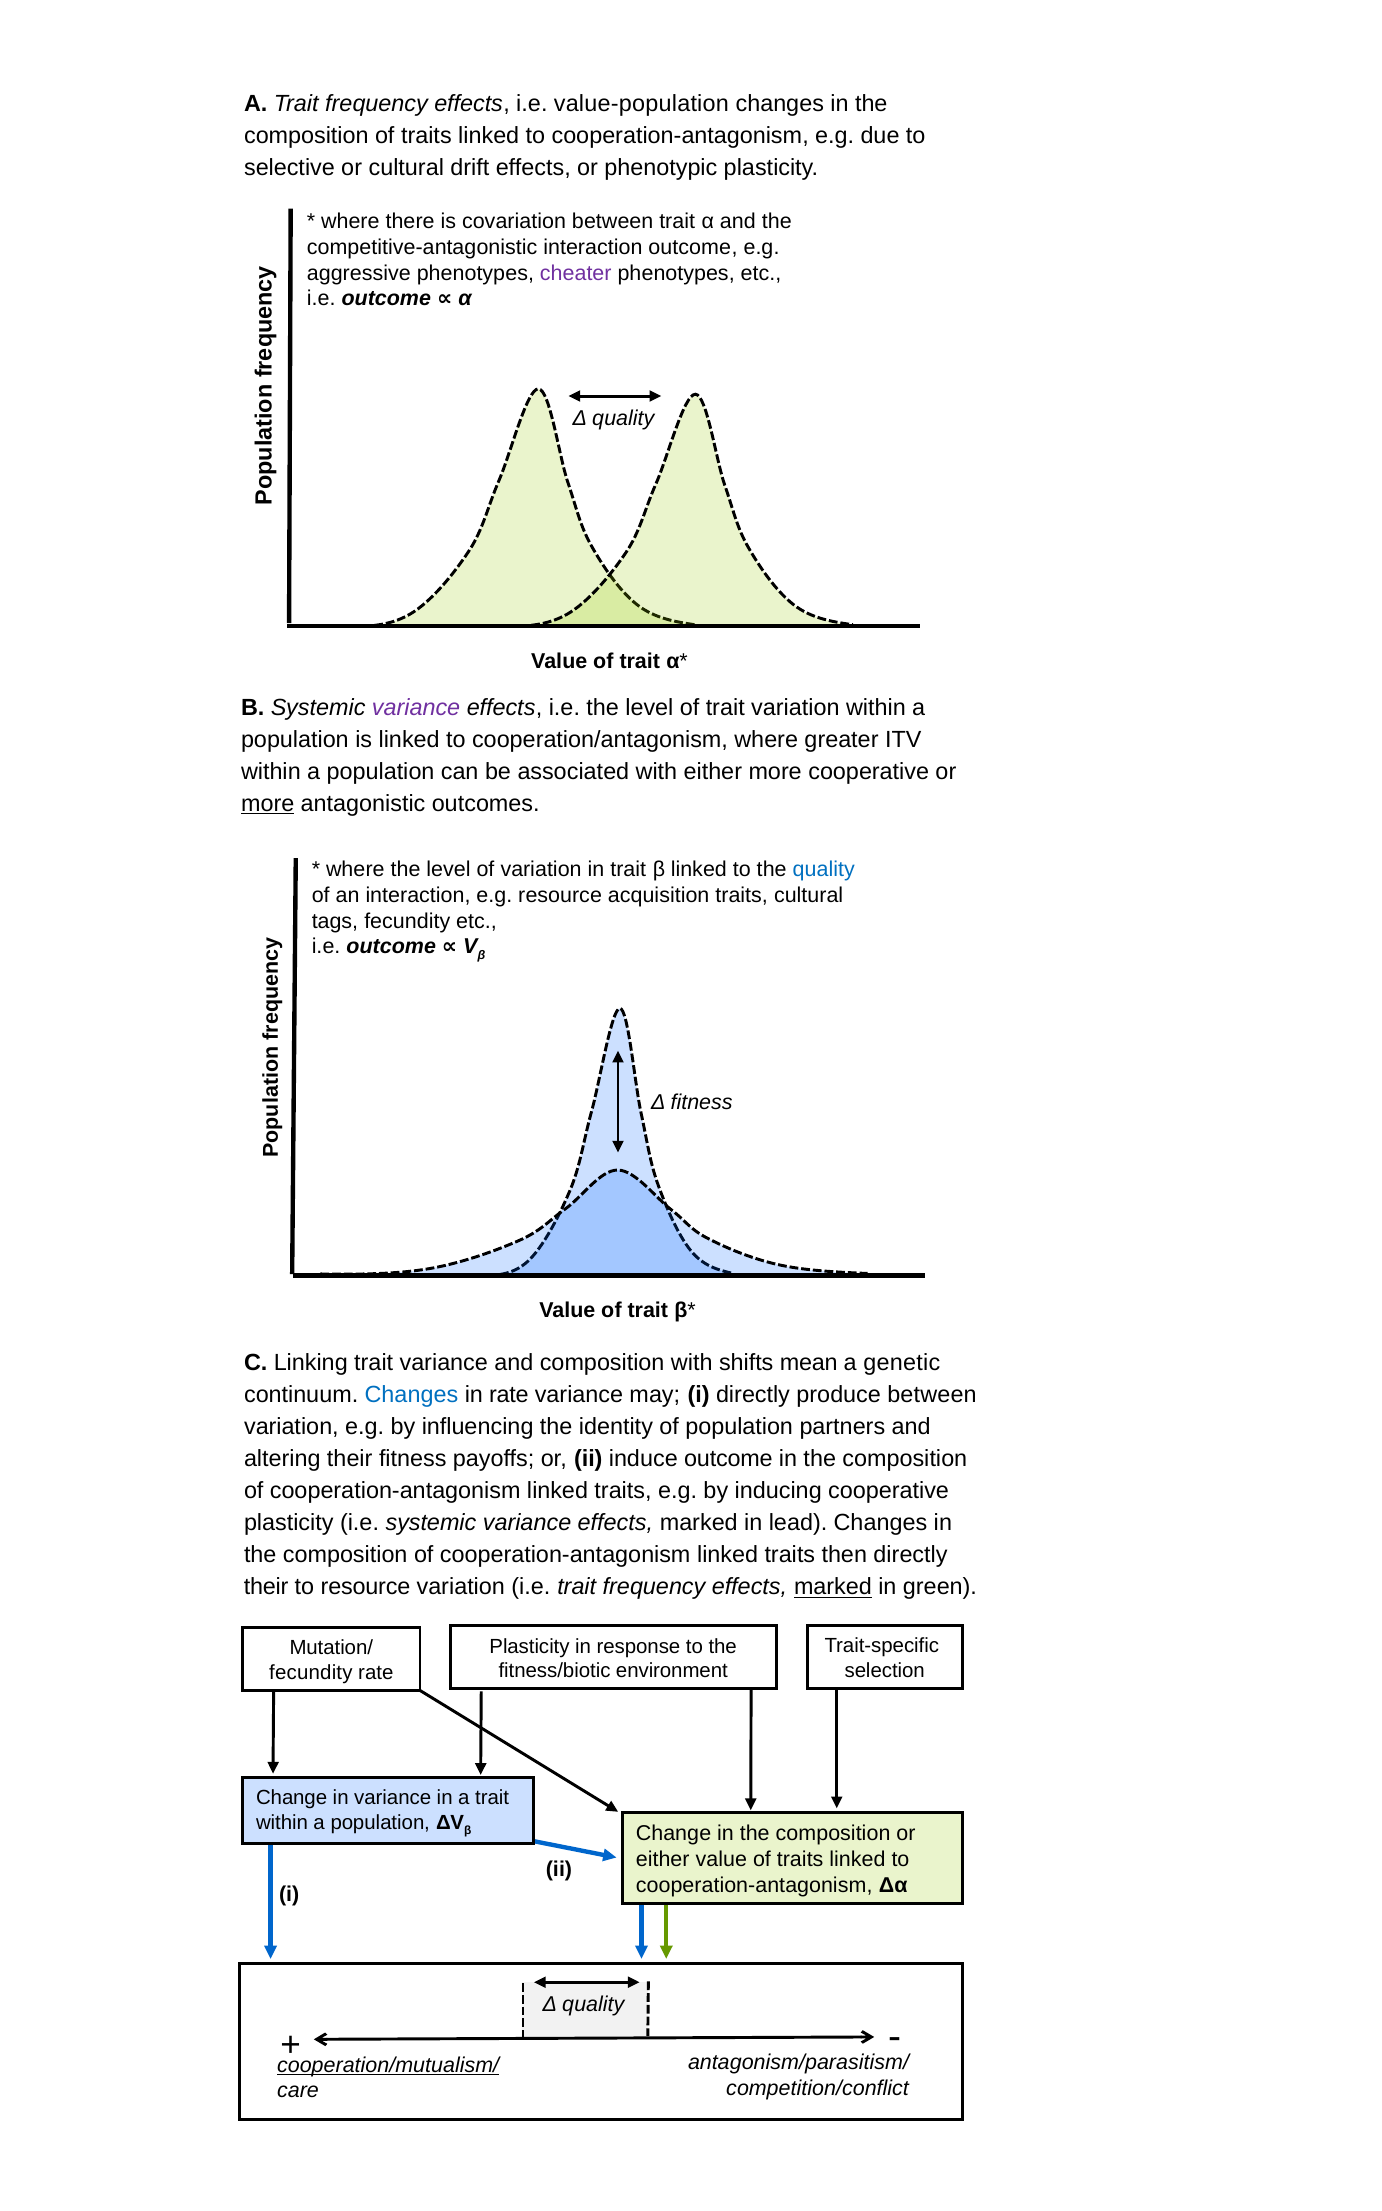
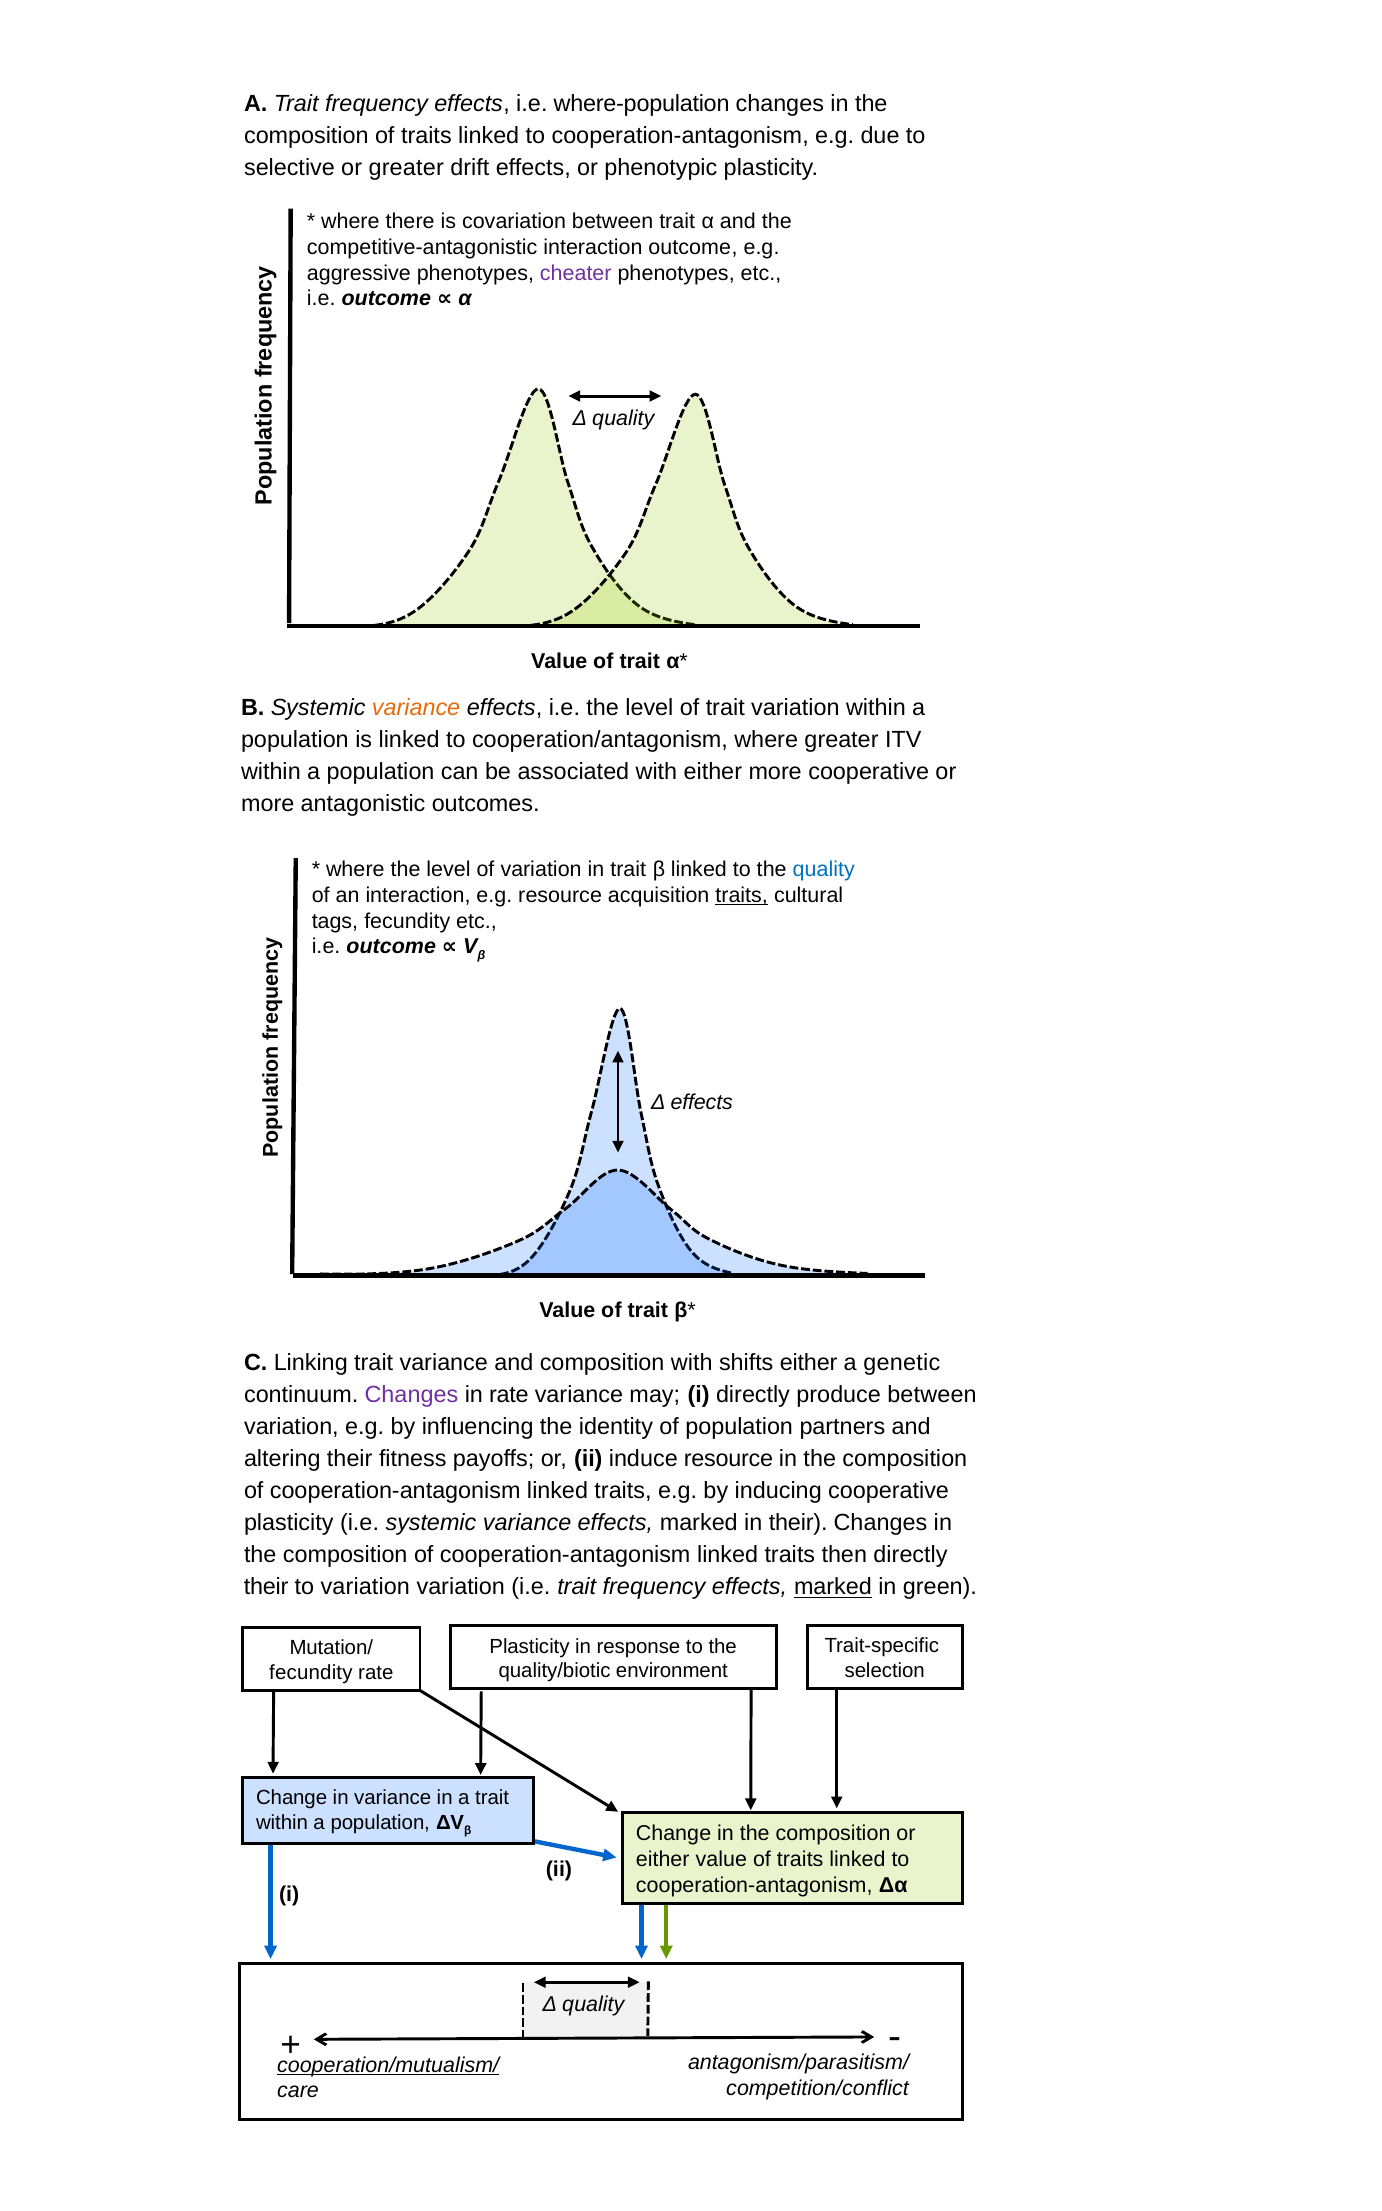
value-population: value-population -> where-population
or cultural: cultural -> greater
variance at (416, 708) colour: purple -> orange
more at (268, 804) underline: present -> none
traits at (742, 896) underline: none -> present
Δ fitness: fitness -> effects
shifts mean: mean -> either
Changes at (411, 1395) colour: blue -> purple
induce outcome: outcome -> resource
in lead: lead -> their
to resource: resource -> variation
fitness/biotic: fitness/biotic -> quality/biotic
